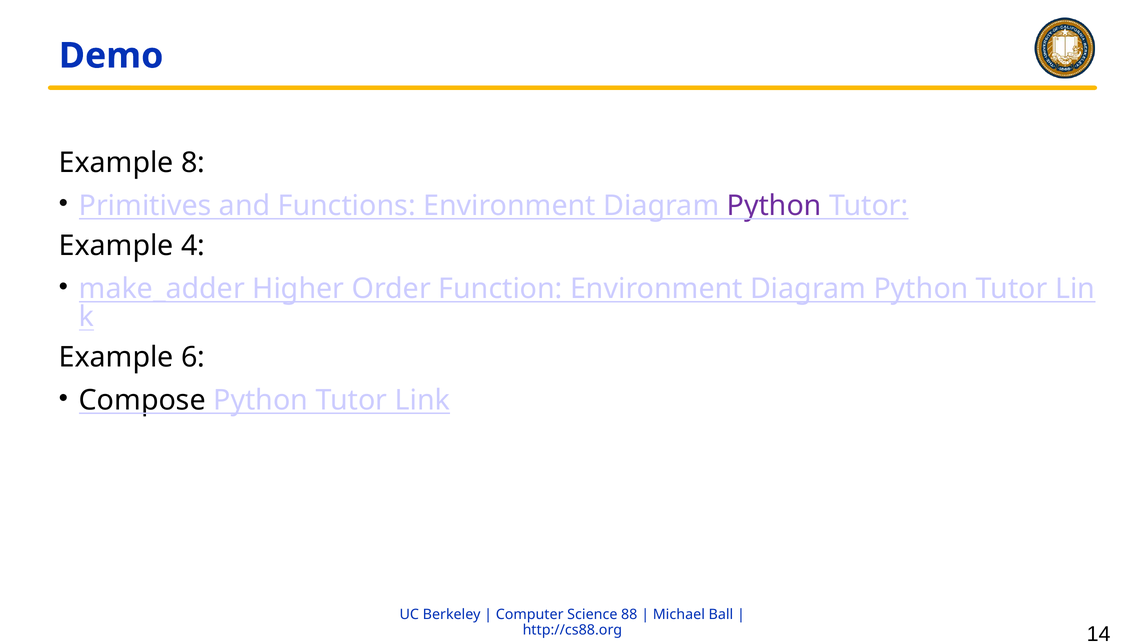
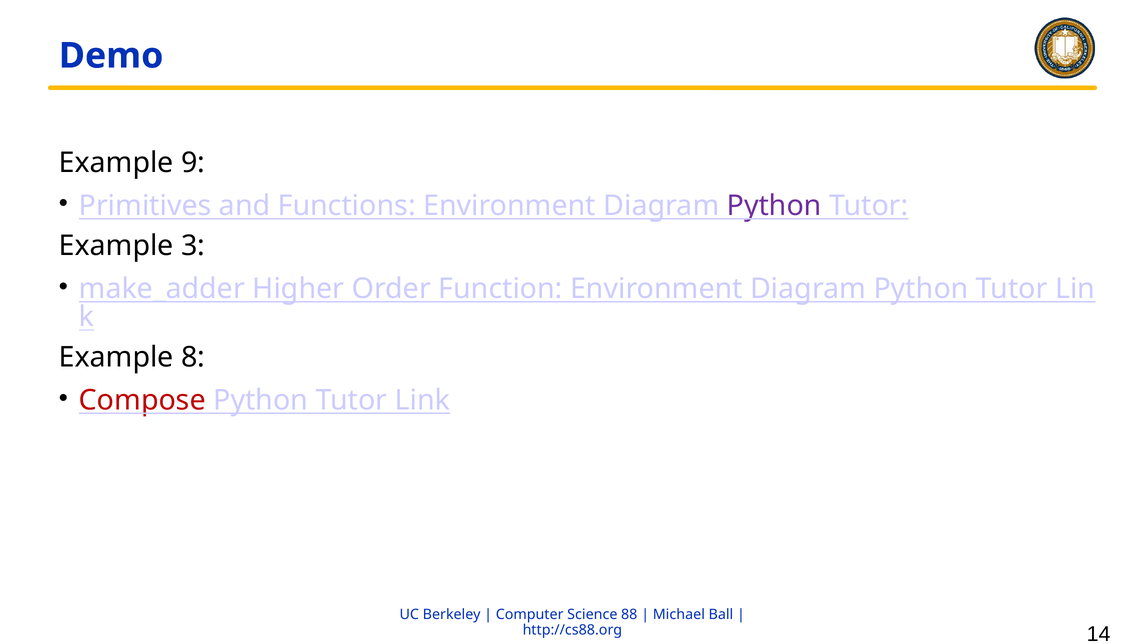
8: 8 -> 9
4: 4 -> 3
6: 6 -> 8
Compose colour: black -> red
